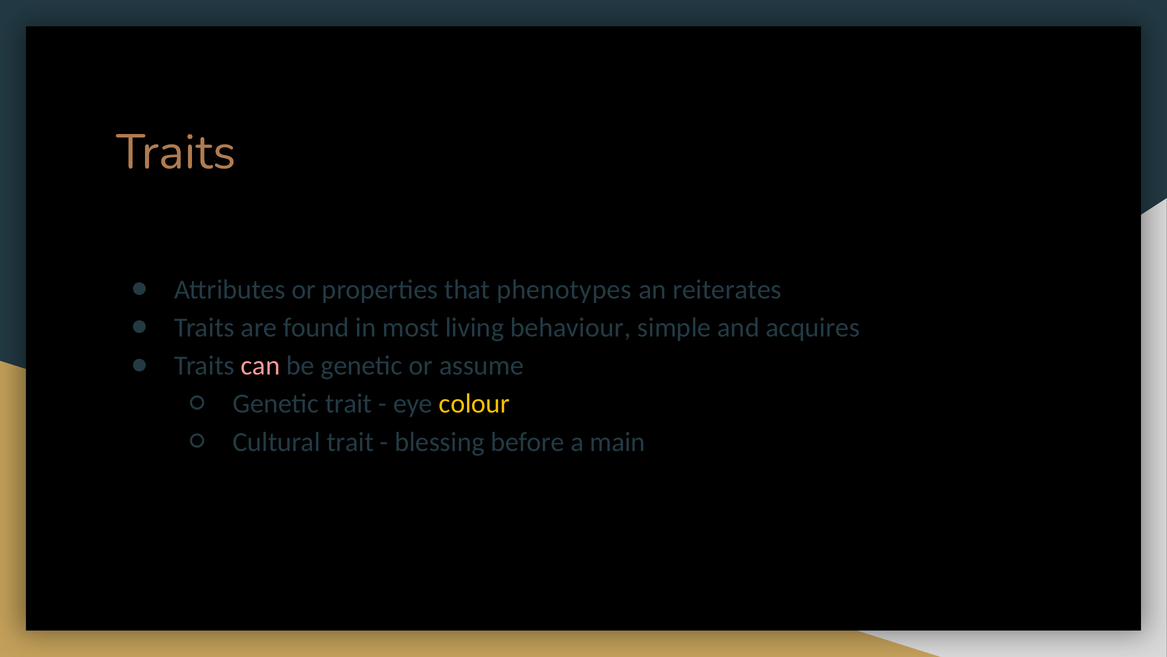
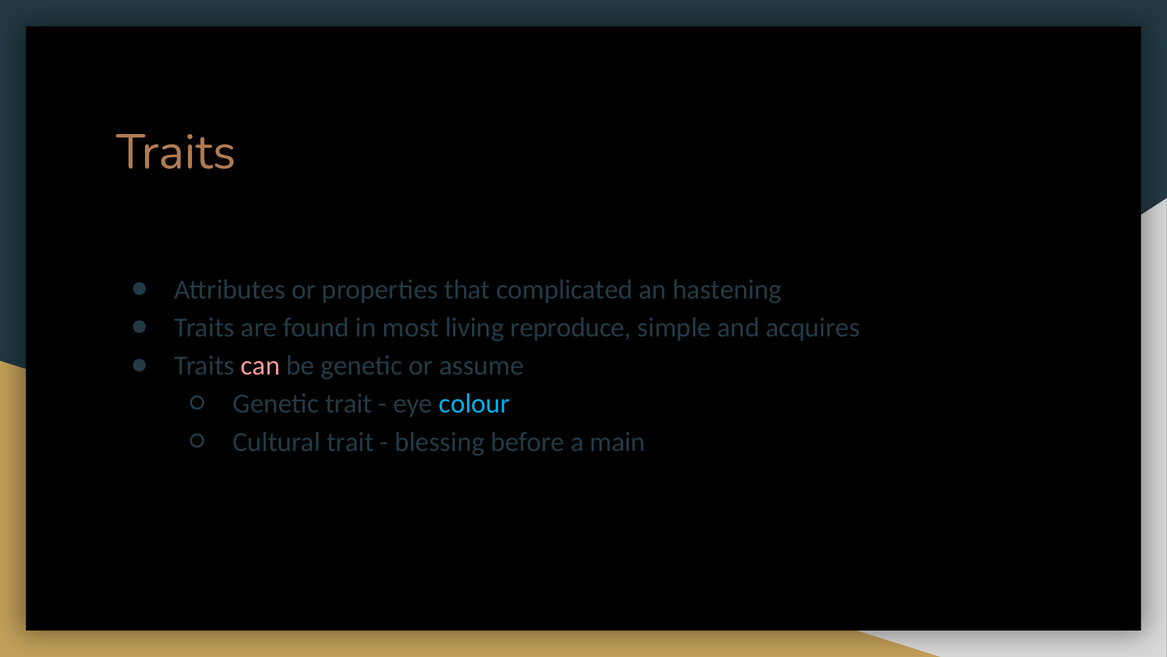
phenotypes: phenotypes -> complicated
reiterates: reiterates -> hastening
behaviour: behaviour -> reproduce
colour colour: yellow -> light blue
